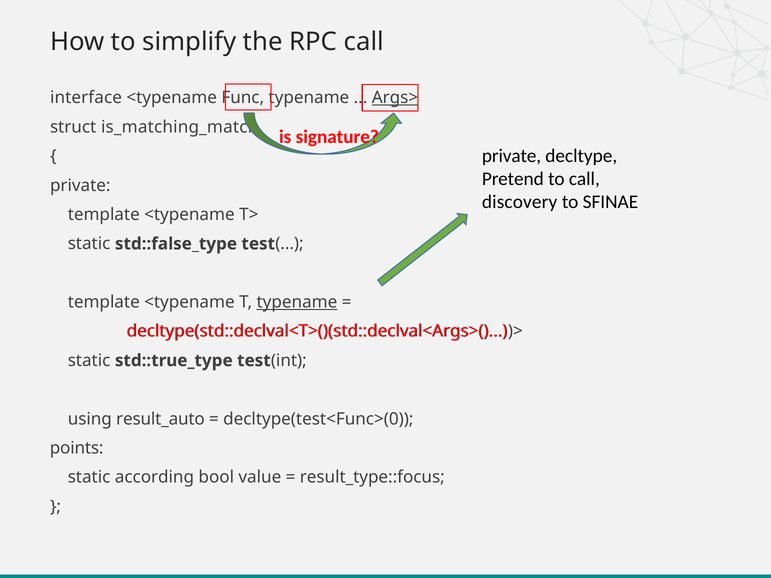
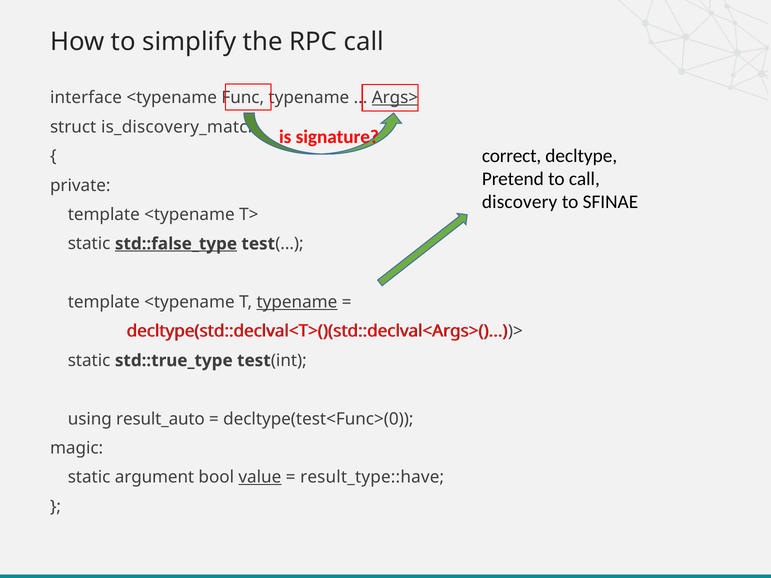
is_matching_match: is_matching_match -> is_discovery_match
private at (512, 156): private -> correct
std::false_type underline: none -> present
points: points -> magic
according: according -> argument
value underline: none -> present
result_type::focus: result_type::focus -> result_type::have
